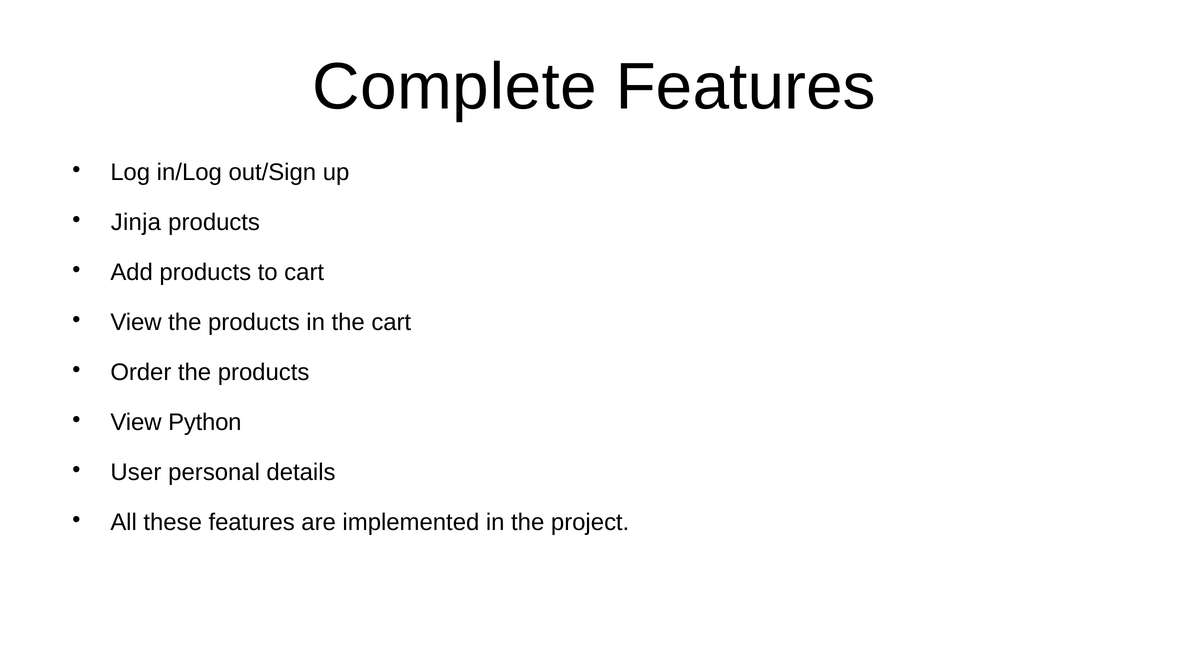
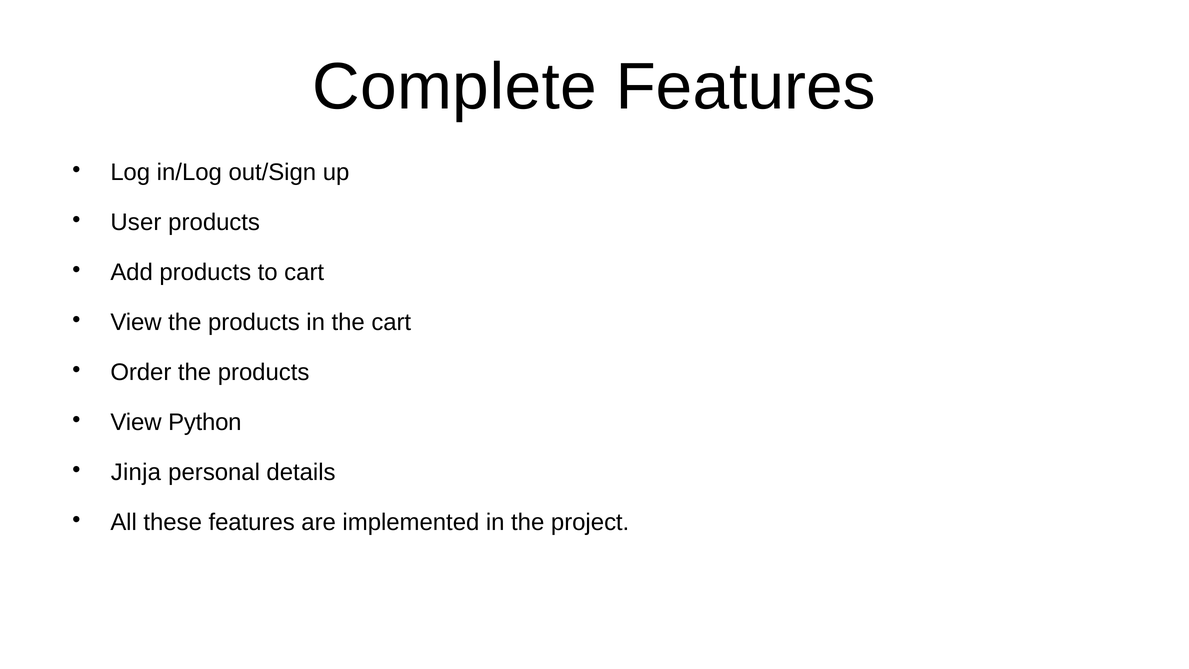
Jinja: Jinja -> User
User: User -> Jinja
